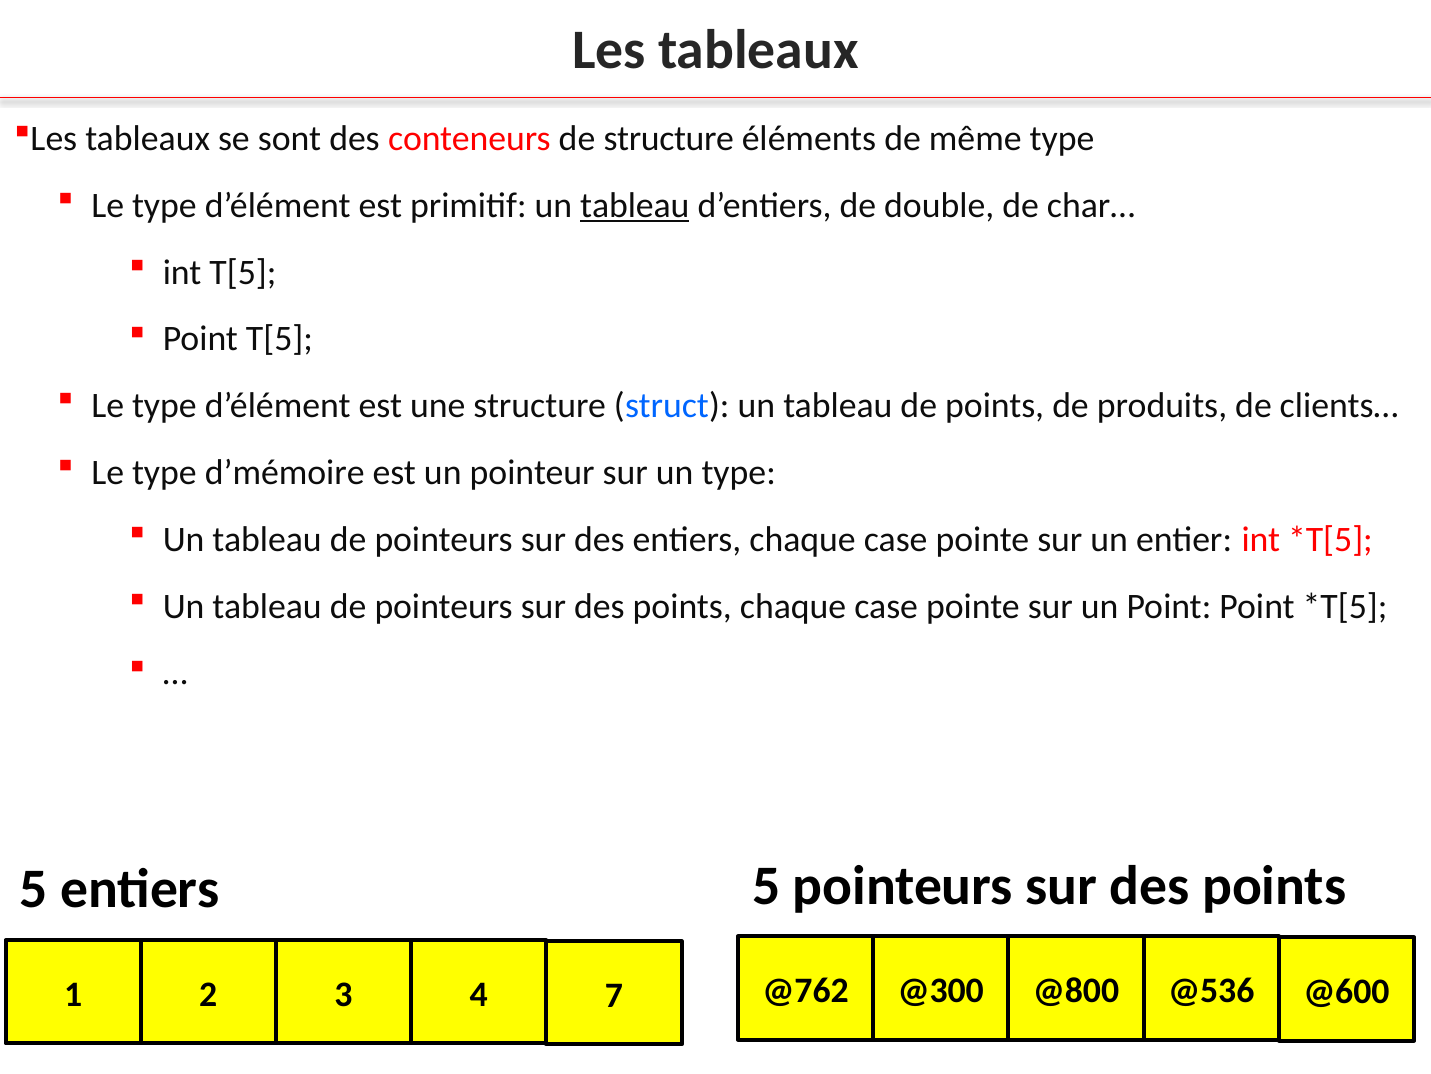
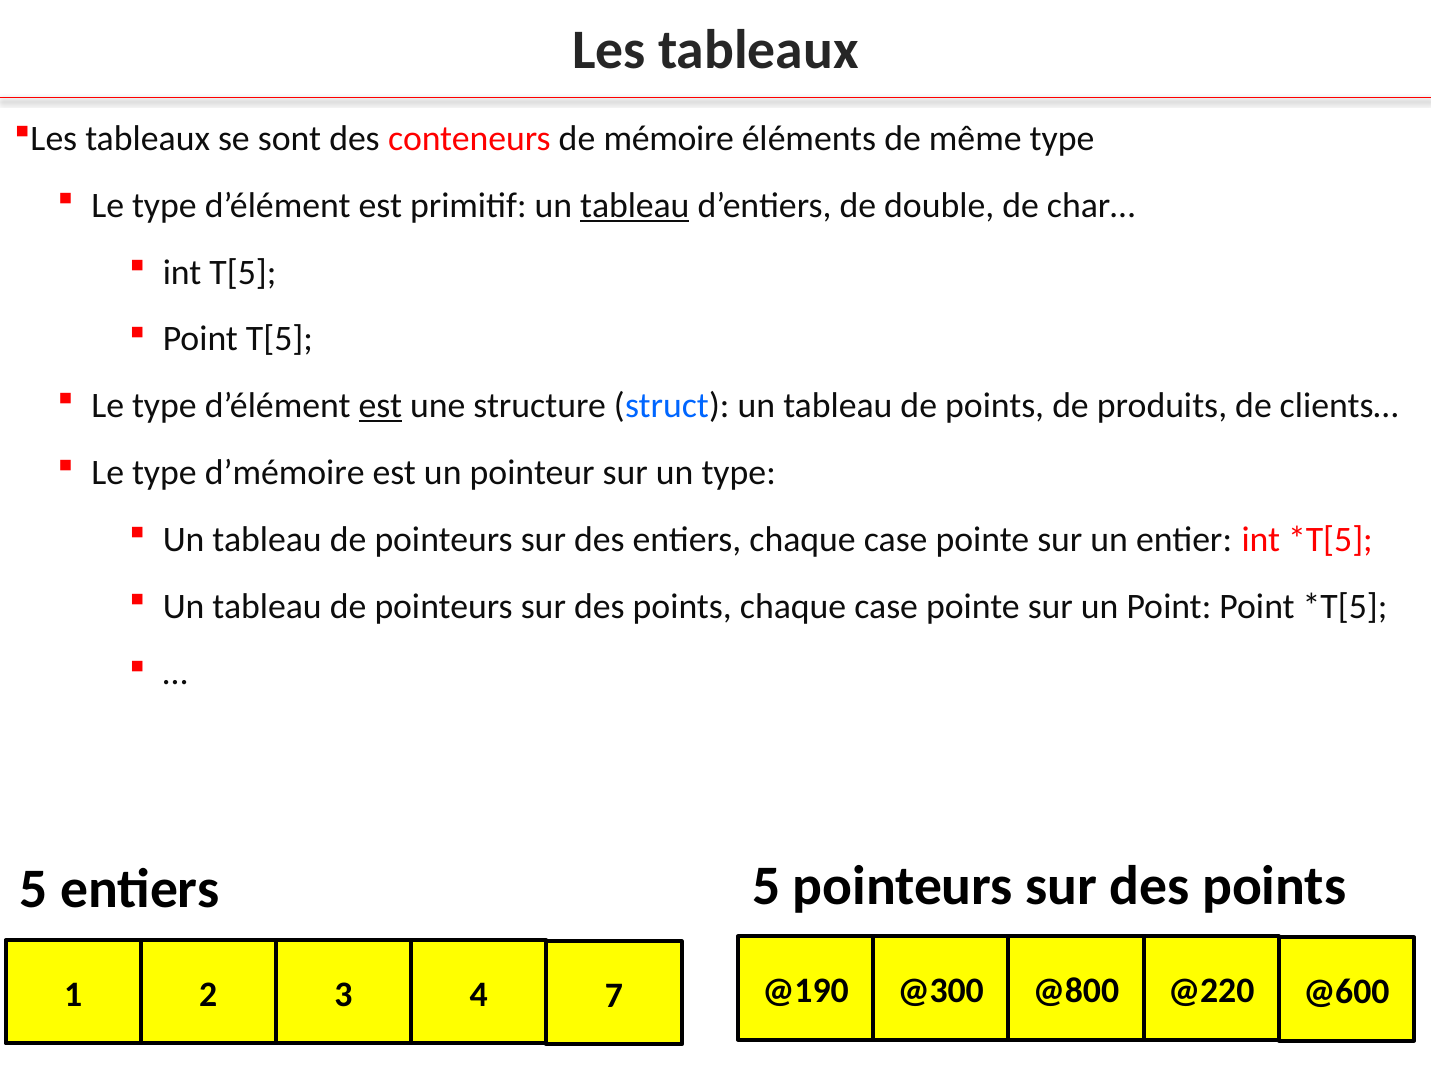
de structure: structure -> mémoire
est at (380, 406) underline: none -> present
@762: @762 -> @190
@536: @536 -> @220
